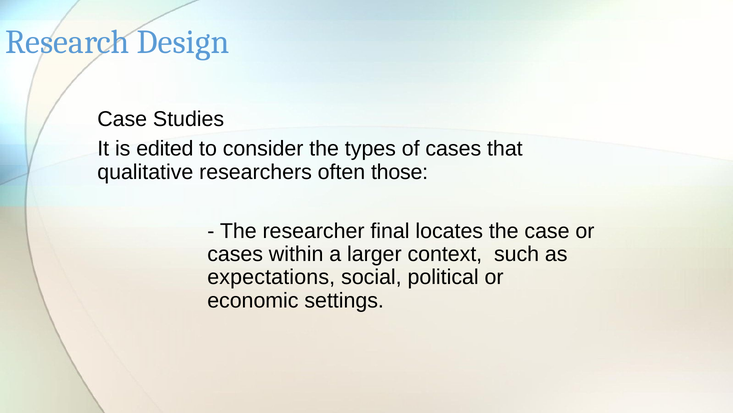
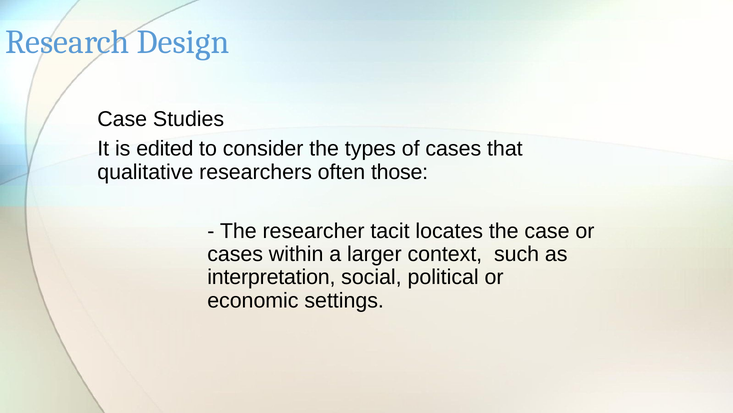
final: final -> tacit
expectations: expectations -> interpretation
